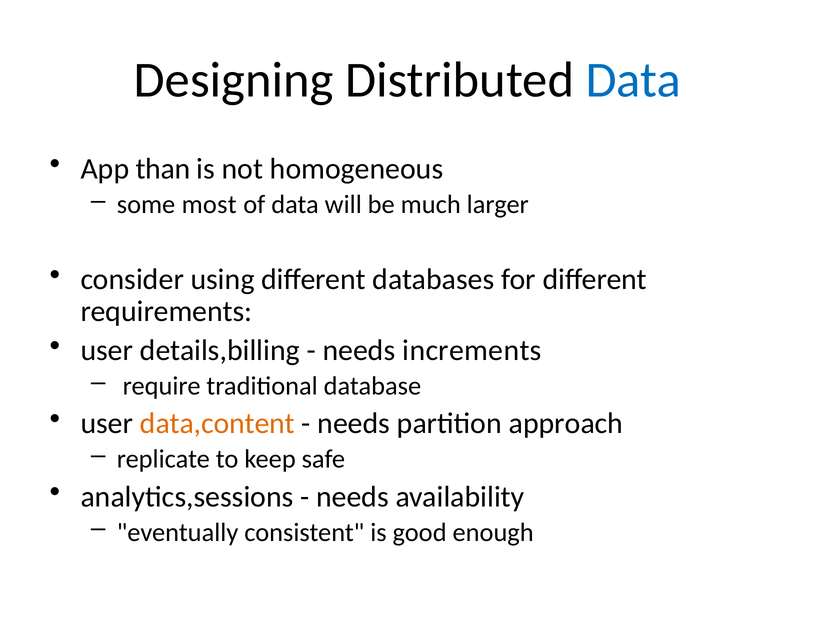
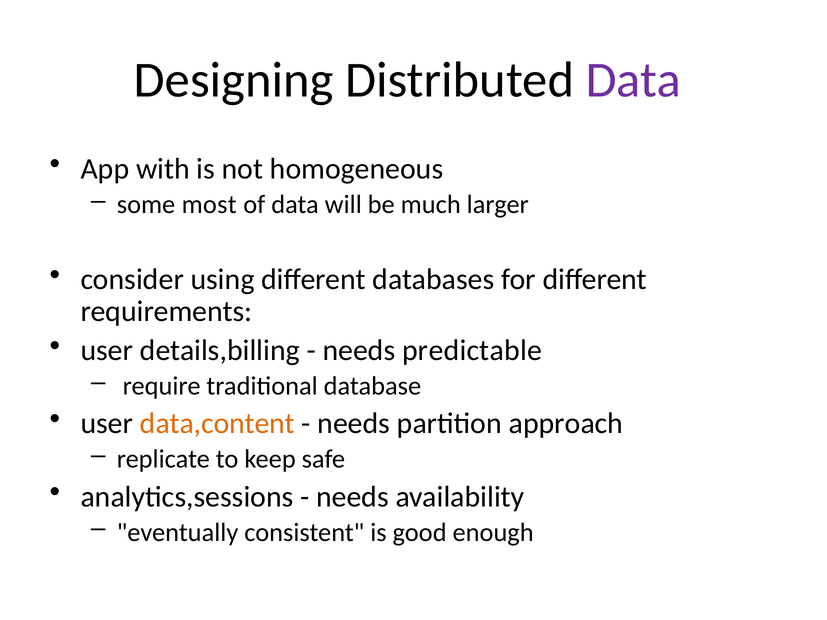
Data at (633, 80) colour: blue -> purple
than: than -> with
increments: increments -> predictable
